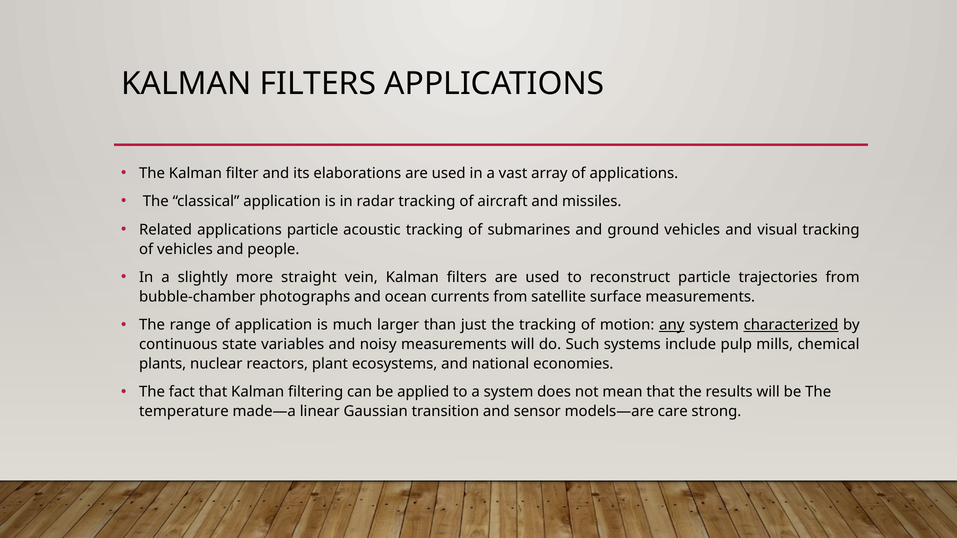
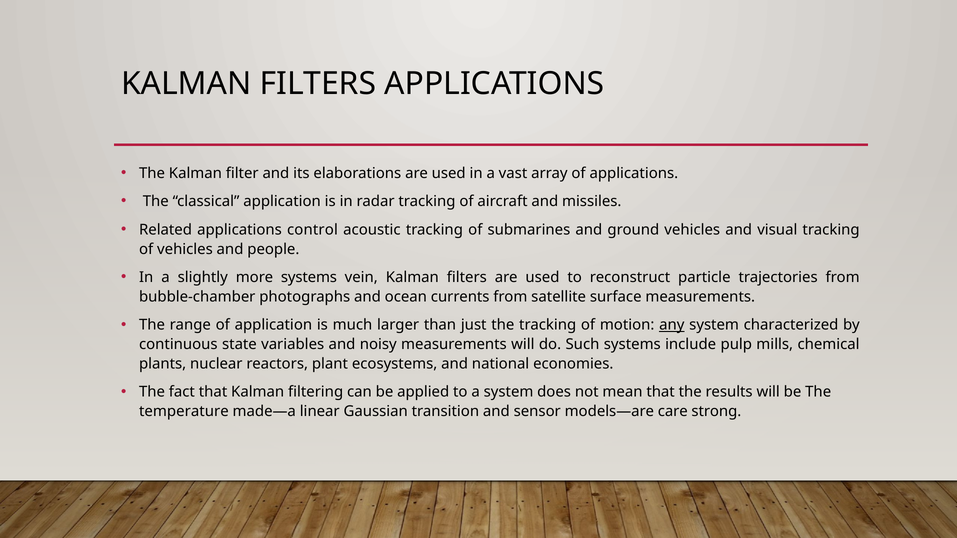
applications particle: particle -> control
more straight: straight -> systems
characterized underline: present -> none
